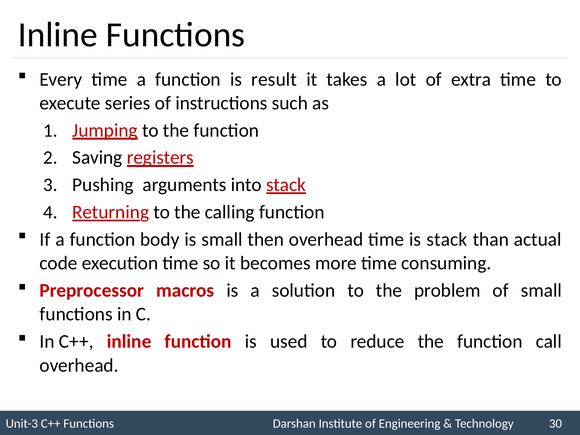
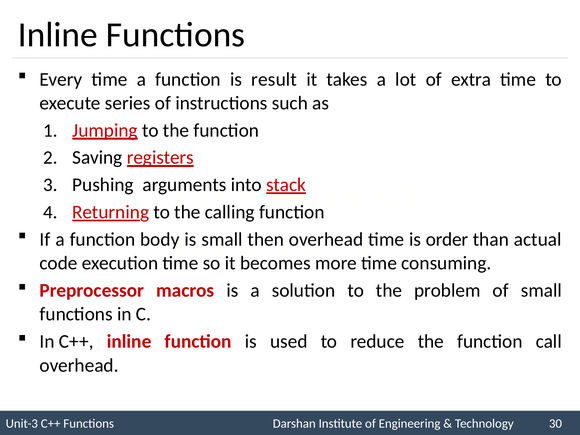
is stack: stack -> order
